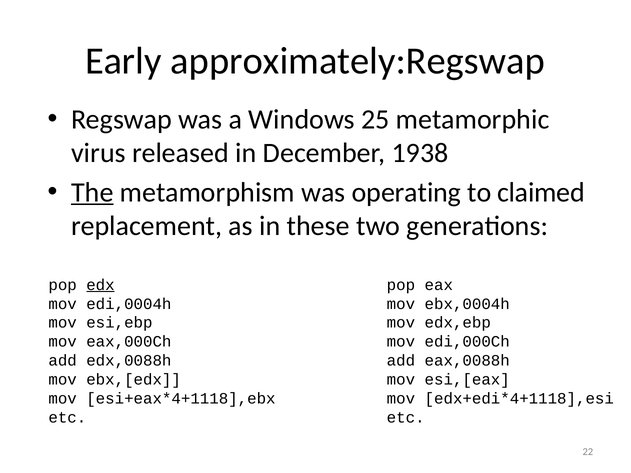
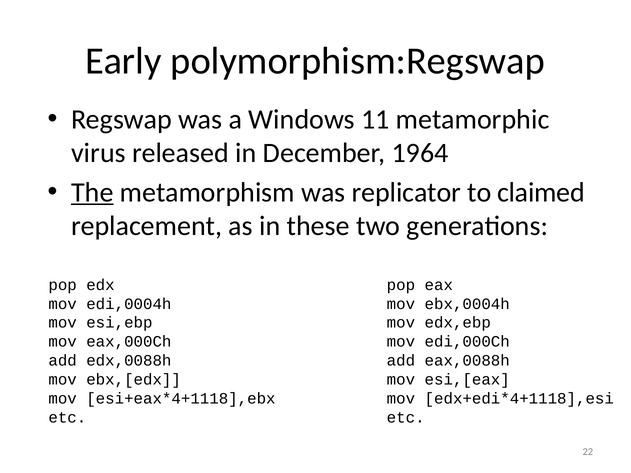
approximately:Regswap: approximately:Regswap -> polymorphism:Regswap
25: 25 -> 11
1938: 1938 -> 1964
operating: operating -> replicator
edx underline: present -> none
